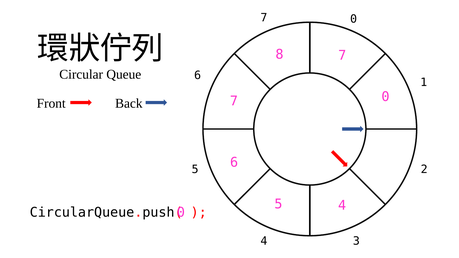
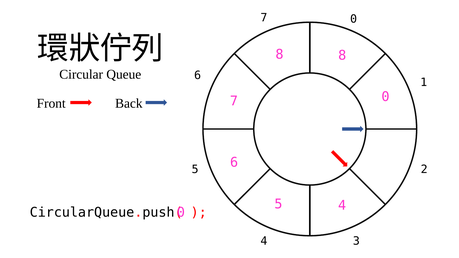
8 7: 7 -> 8
